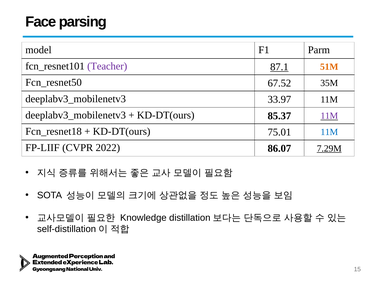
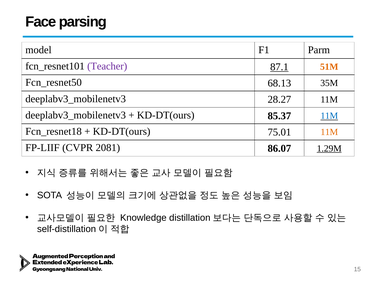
67.52: 67.52 -> 68.13
33.97: 33.97 -> 28.27
11M at (329, 116) colour: purple -> blue
11M at (329, 132) colour: blue -> orange
2022: 2022 -> 2081
7.29M: 7.29M -> 1.29M
